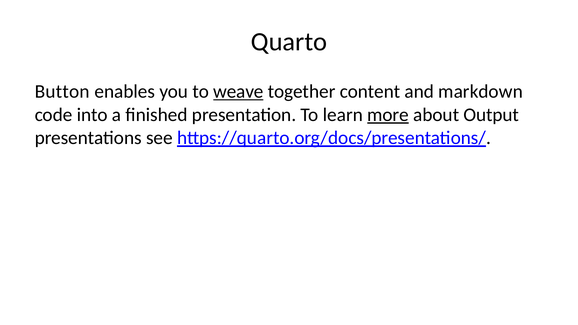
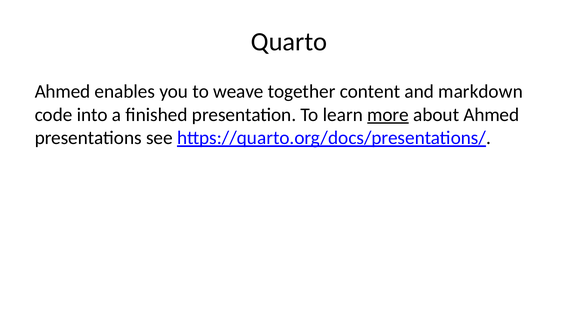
Button at (62, 92): Button -> Ahmed
weave underline: present -> none
about Output: Output -> Ahmed
